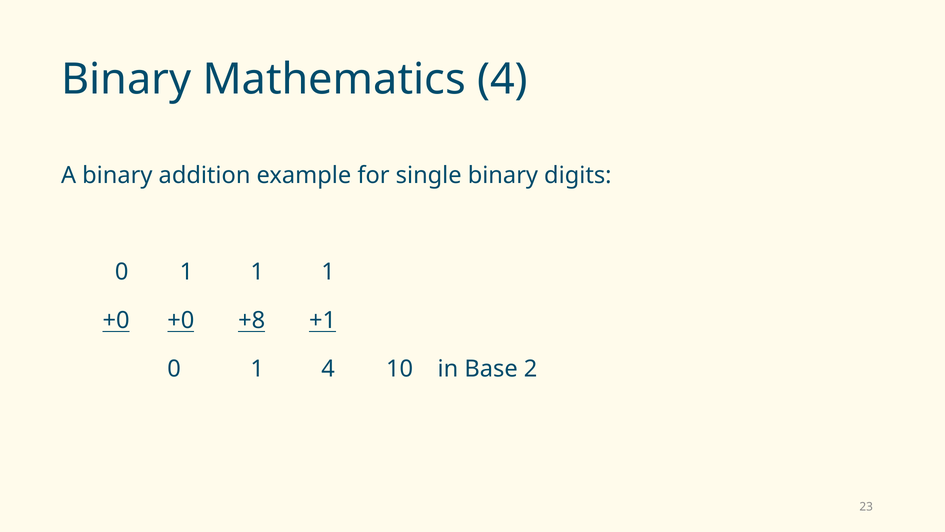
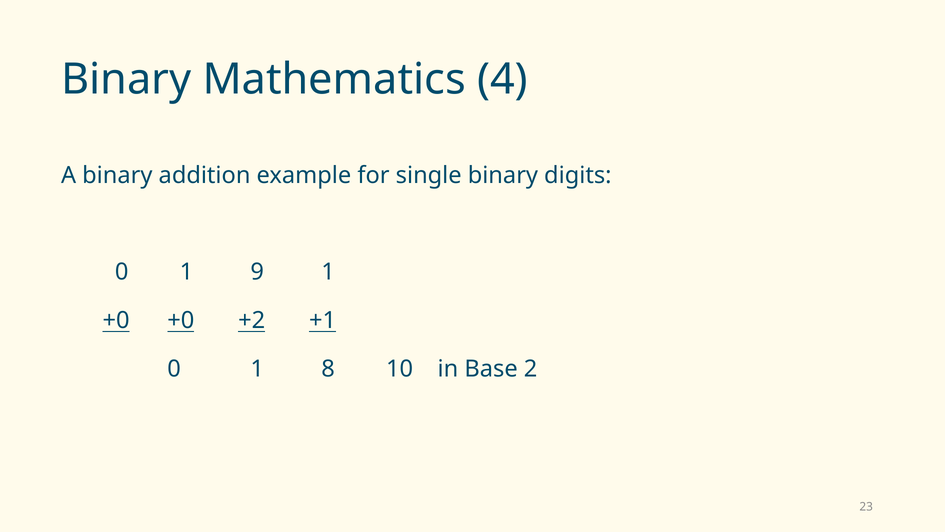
0 1 1: 1 -> 9
+8: +8 -> +2
1 4: 4 -> 8
